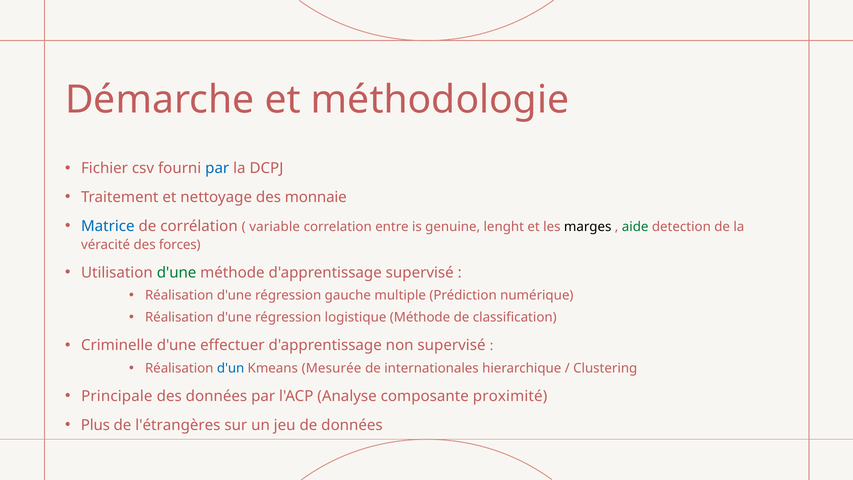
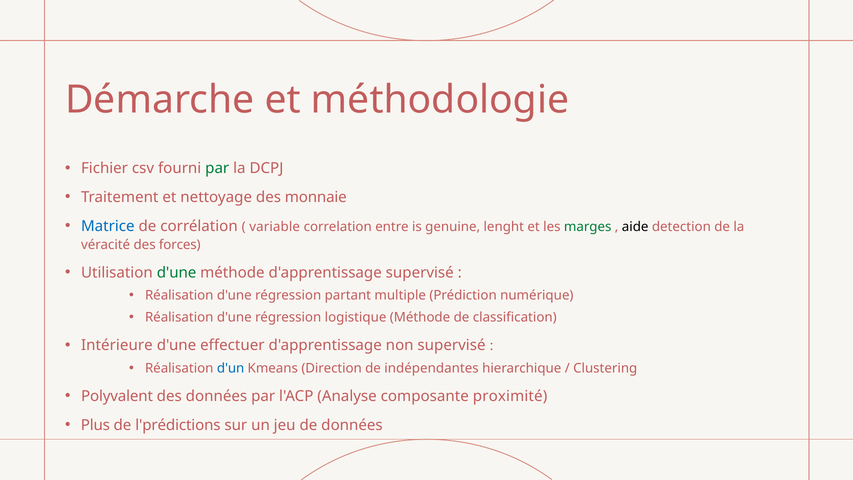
par at (217, 168) colour: blue -> green
marges colour: black -> green
aide colour: green -> black
gauche: gauche -> partant
Criminelle: Criminelle -> Intérieure
Mesurée: Mesurée -> Direction
internationales: internationales -> indépendantes
Principale: Principale -> Polyvalent
l'étrangères: l'étrangères -> l'prédictions
